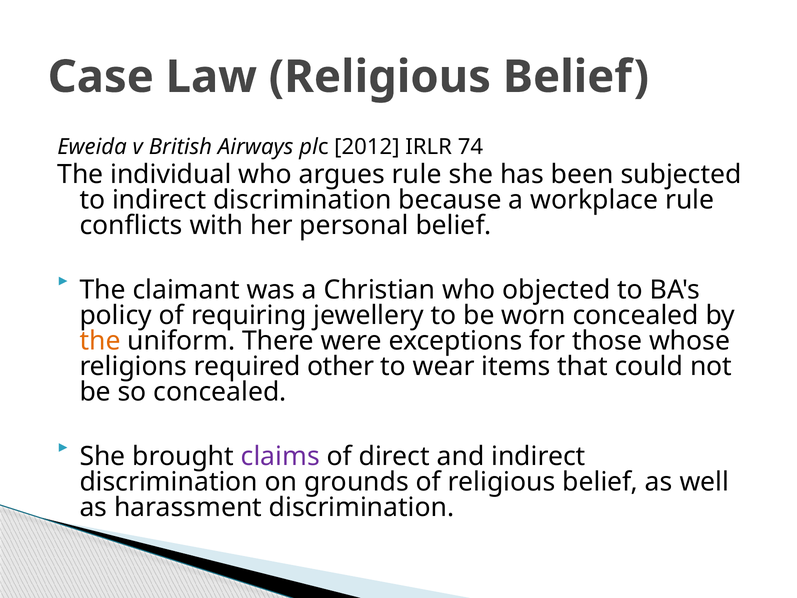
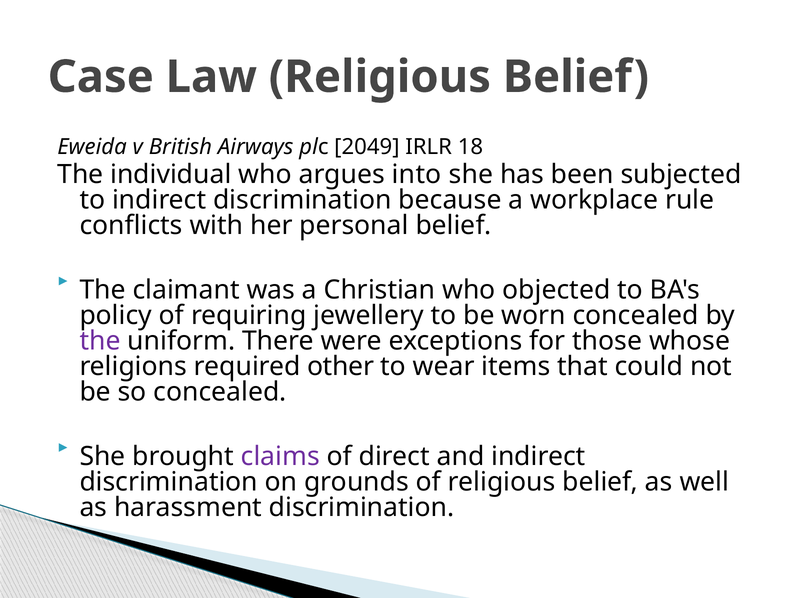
2012: 2012 -> 2049
74: 74 -> 18
argues rule: rule -> into
the at (100, 341) colour: orange -> purple
